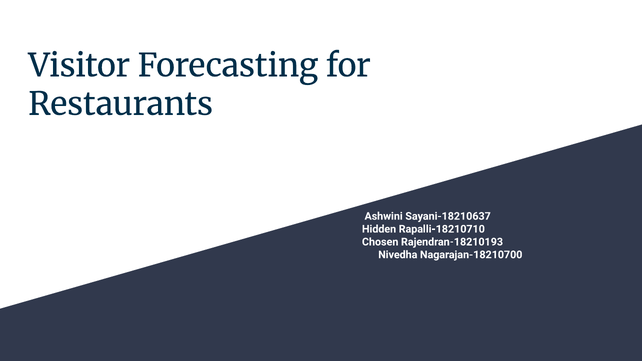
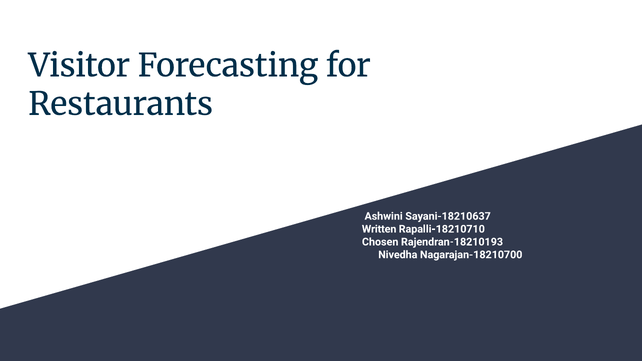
Hidden: Hidden -> Written
